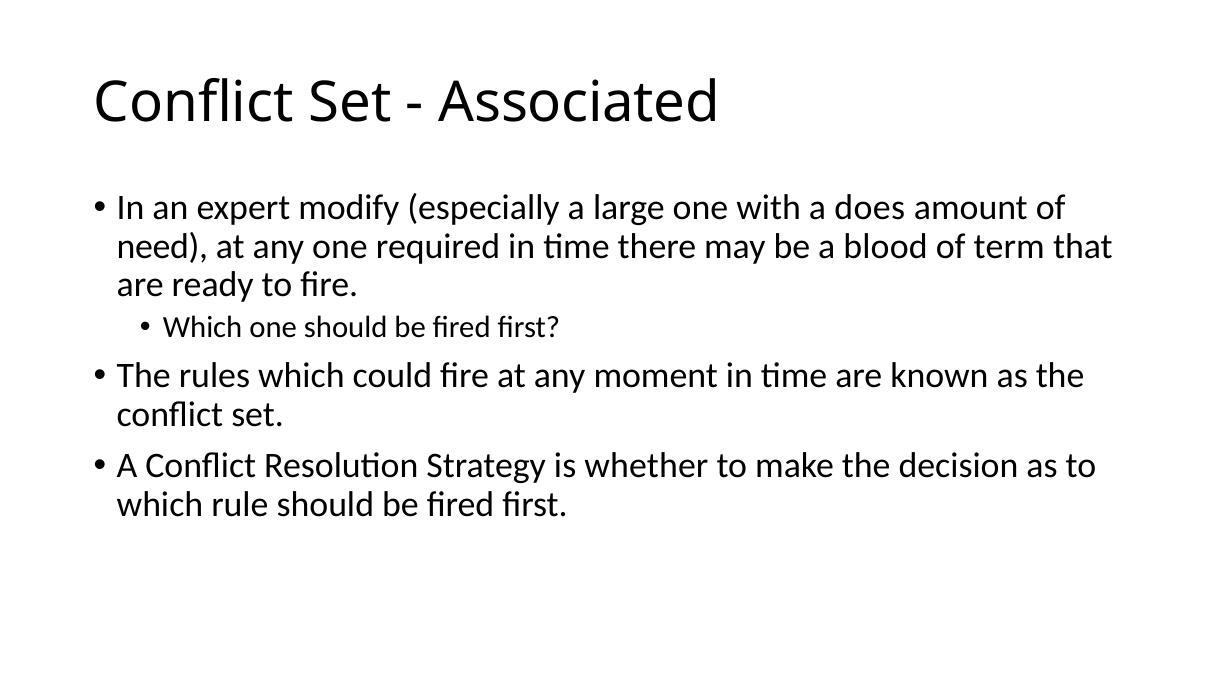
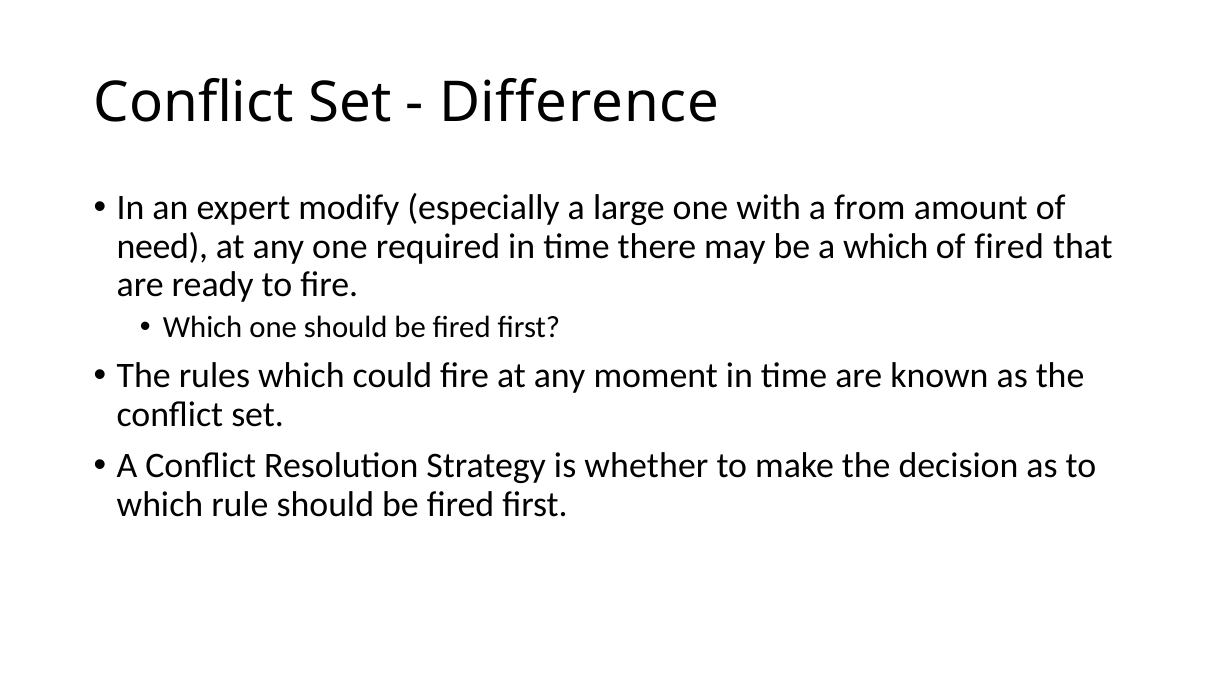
Associated: Associated -> Difference
does: does -> from
a blood: blood -> which
of term: term -> fired
